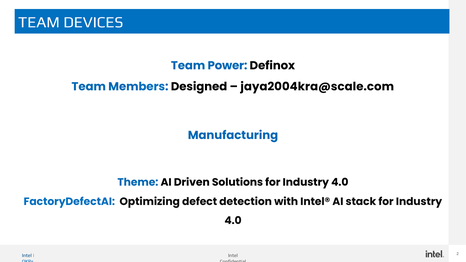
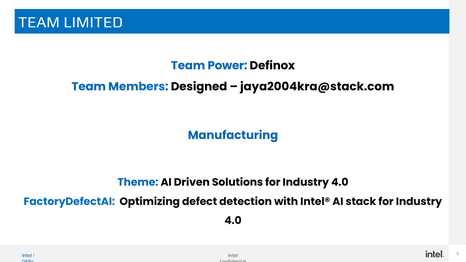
DEVICES: DEVICES -> LIMITED
jaya2004kra@scale.com: jaya2004kra@scale.com -> jaya2004kra@stack.com
